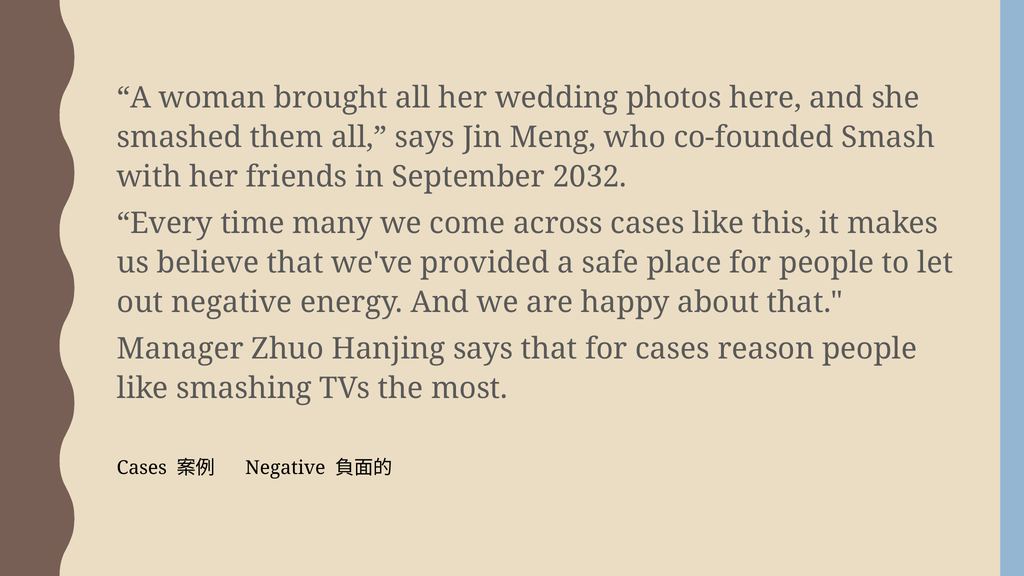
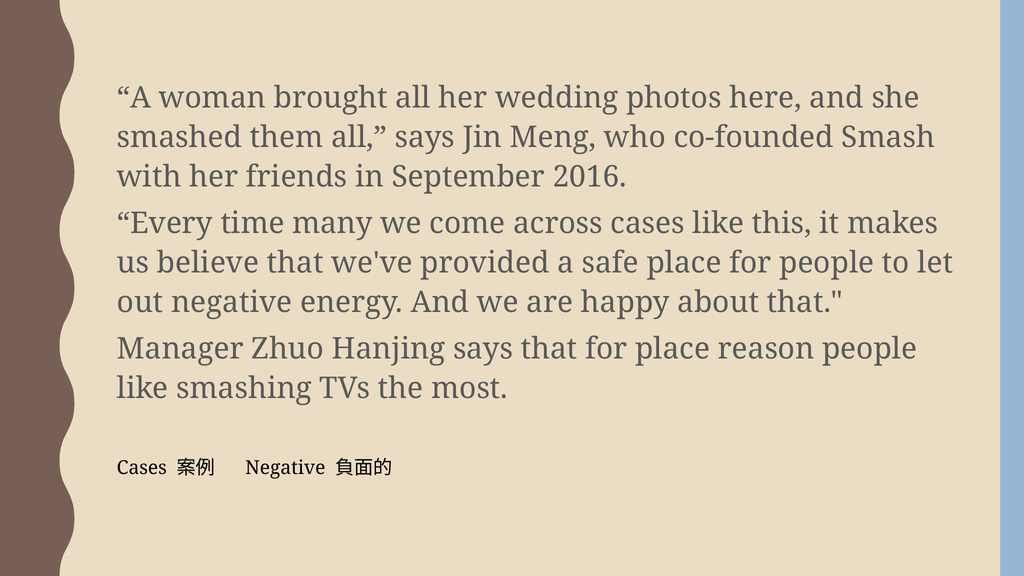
2032: 2032 -> 2016
for cases: cases -> place
